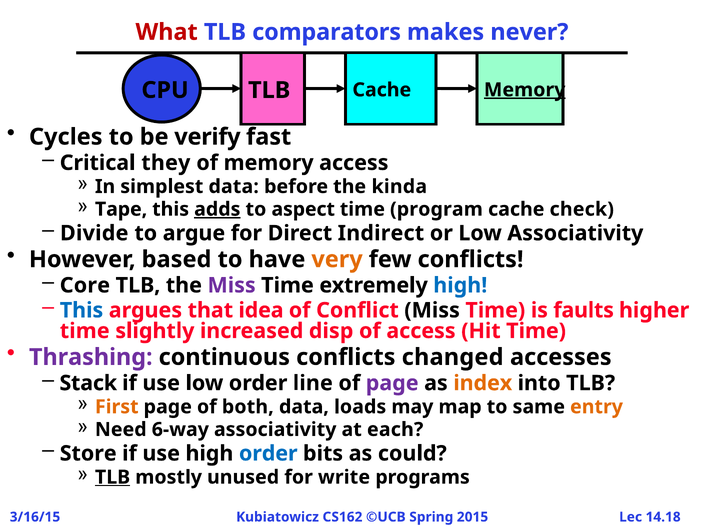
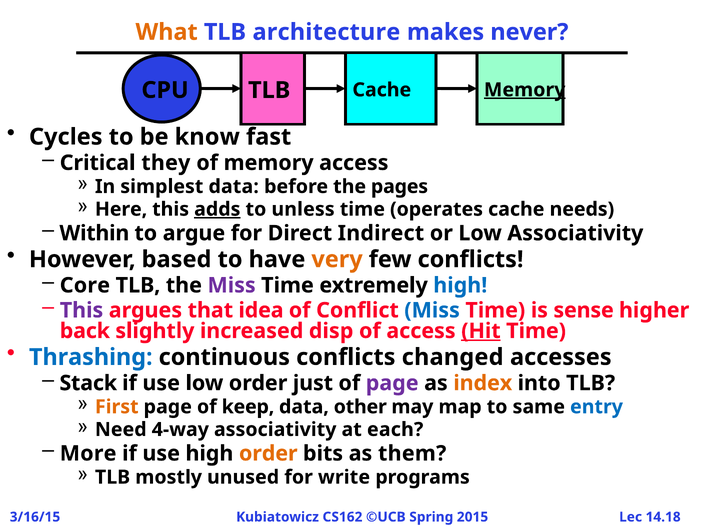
What colour: red -> orange
comparators: comparators -> architecture
verify: verify -> know
kinda: kinda -> pages
Tape: Tape -> Here
aspect: aspect -> unless
program: program -> operates
check: check -> needs
Divide: Divide -> Within
This at (82, 310) colour: blue -> purple
Miss at (432, 310) colour: black -> blue
faults: faults -> sense
time at (85, 331): time -> back
Hit underline: none -> present
Thrashing colour: purple -> blue
line: line -> just
both: both -> keep
loads: loads -> other
entry colour: orange -> blue
6-way: 6-way -> 4-way
Store: Store -> More
order at (268, 453) colour: blue -> orange
could: could -> them
TLB at (113, 477) underline: present -> none
